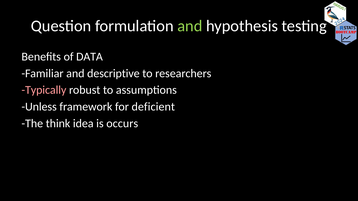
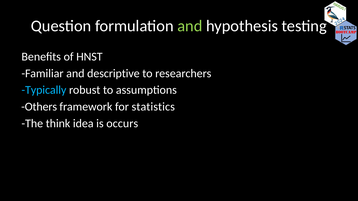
DATA: DATA -> HNST
Typically colour: pink -> light blue
Unless: Unless -> Others
deficient: deficient -> statistics
